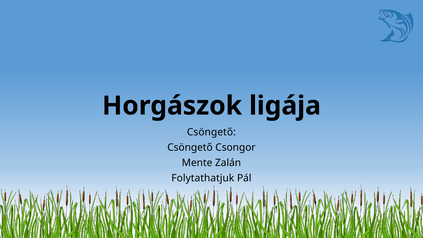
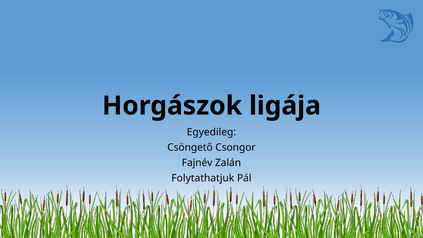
Csöngető at (211, 132): Csöngető -> Egyedileg
Mente: Mente -> Fajnév
